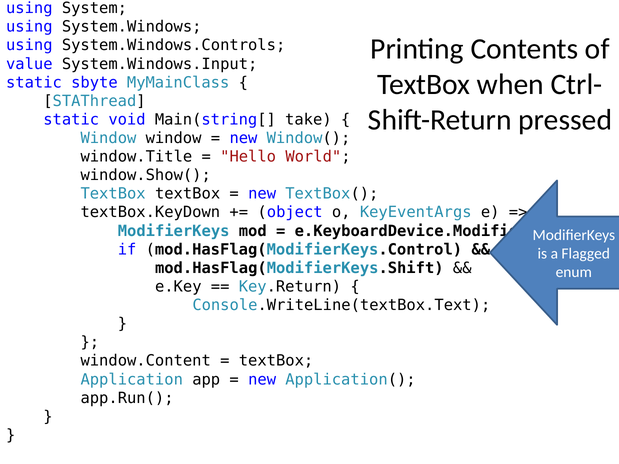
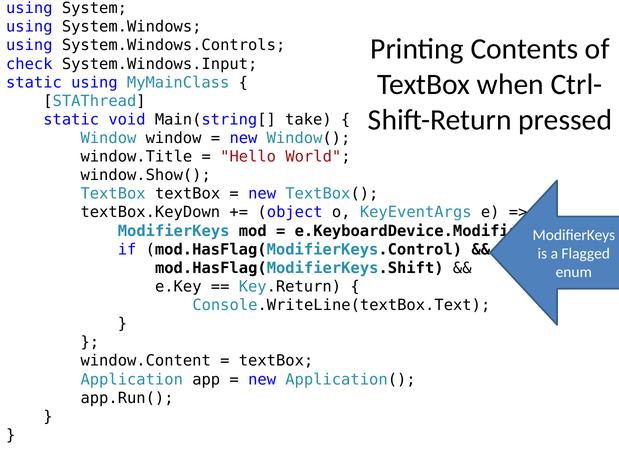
value: value -> check
static sbyte: sbyte -> using
